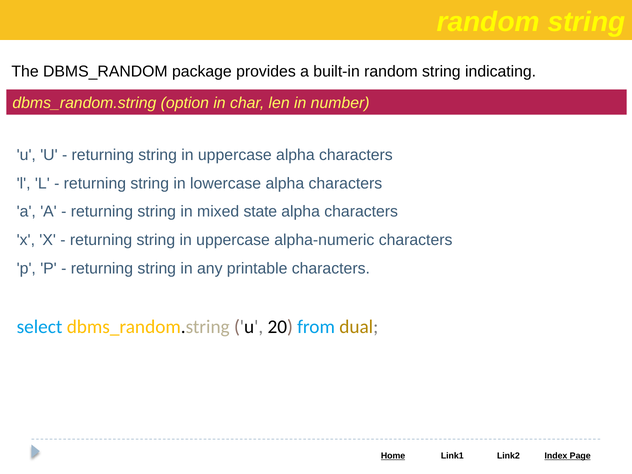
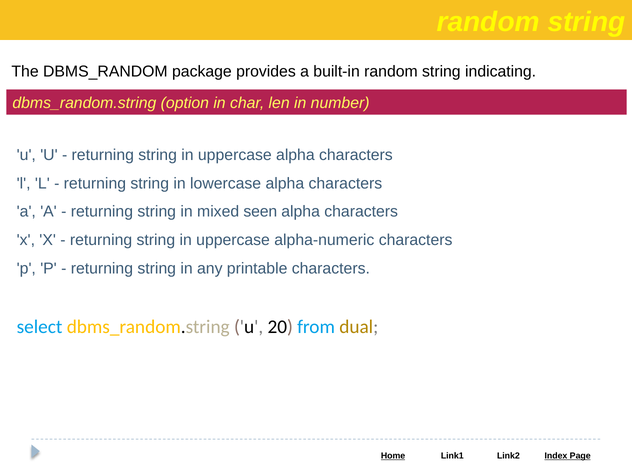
state: state -> seen
